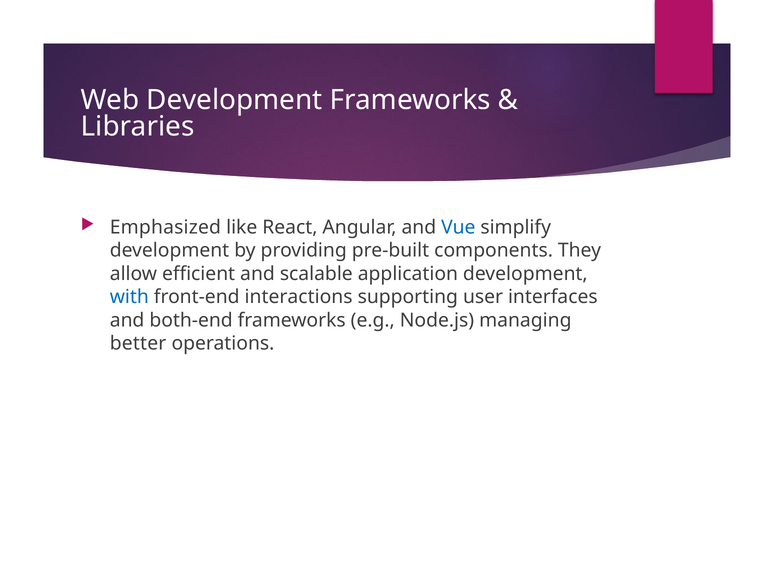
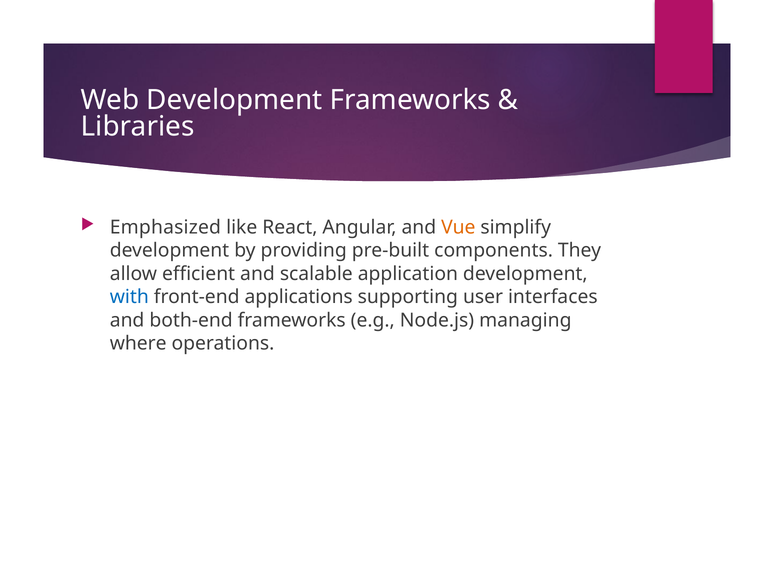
Vue colour: blue -> orange
interactions: interactions -> applications
better: better -> where
